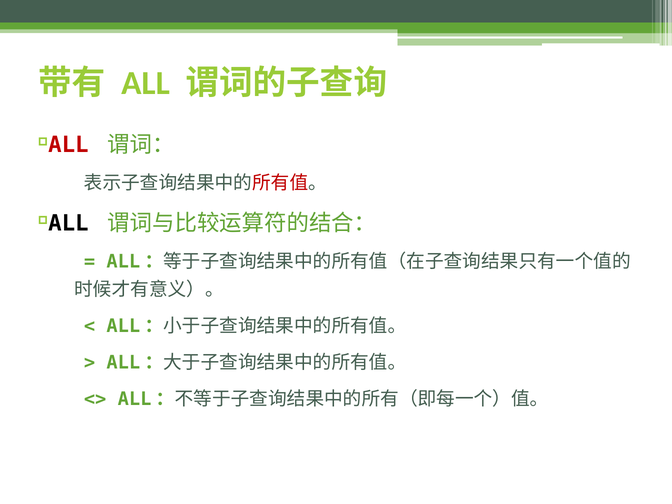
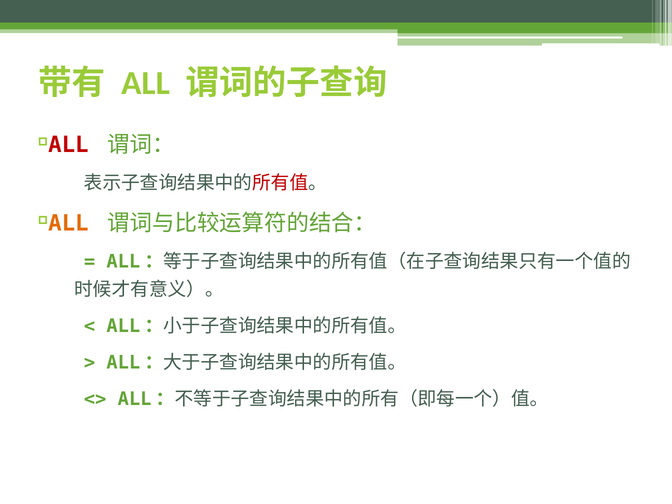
ALL at (68, 223) colour: black -> orange
